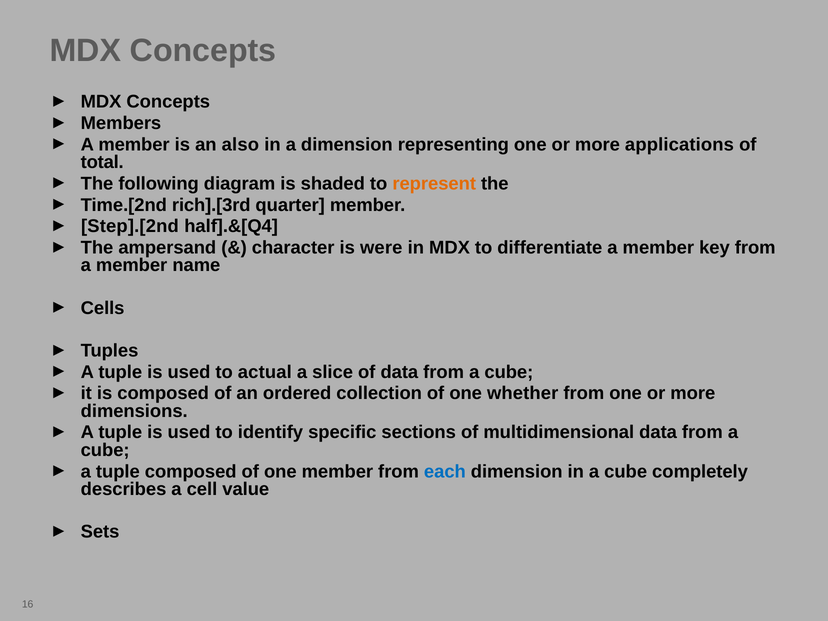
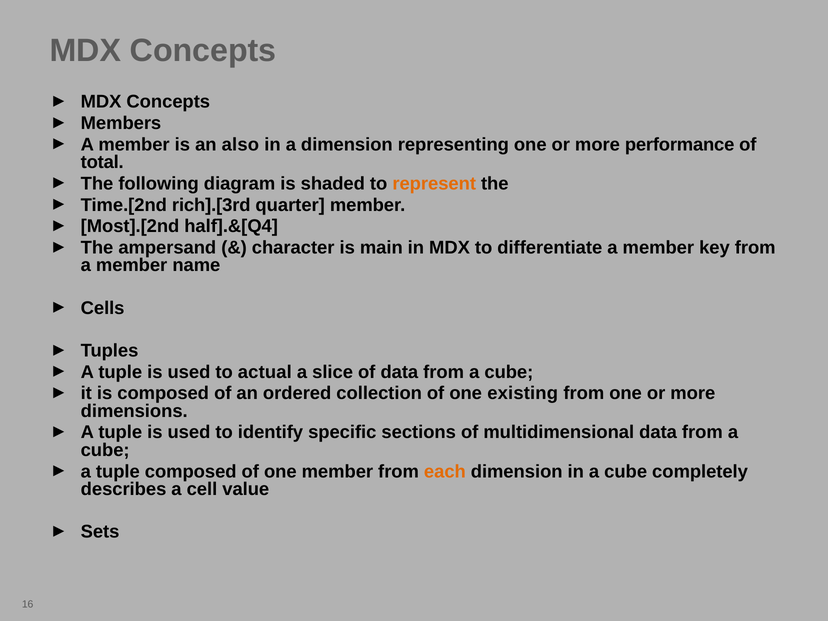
applications: applications -> performance
Step].[2nd: Step].[2nd -> Most].[2nd
were: were -> main
whether: whether -> existing
each colour: blue -> orange
